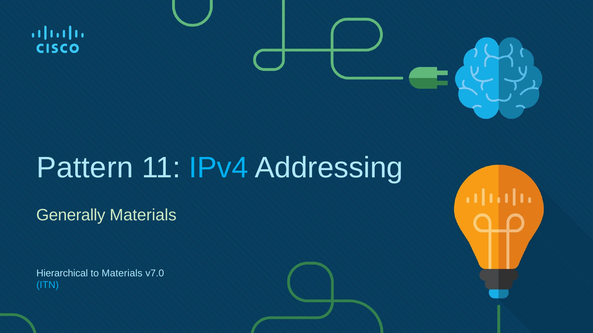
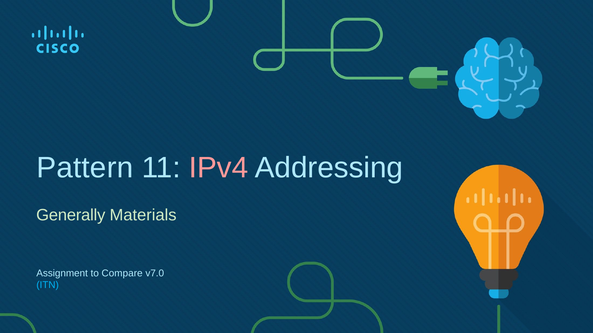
IPv4 colour: light blue -> pink
Hierarchical: Hierarchical -> Assignment
to Materials: Materials -> Compare
